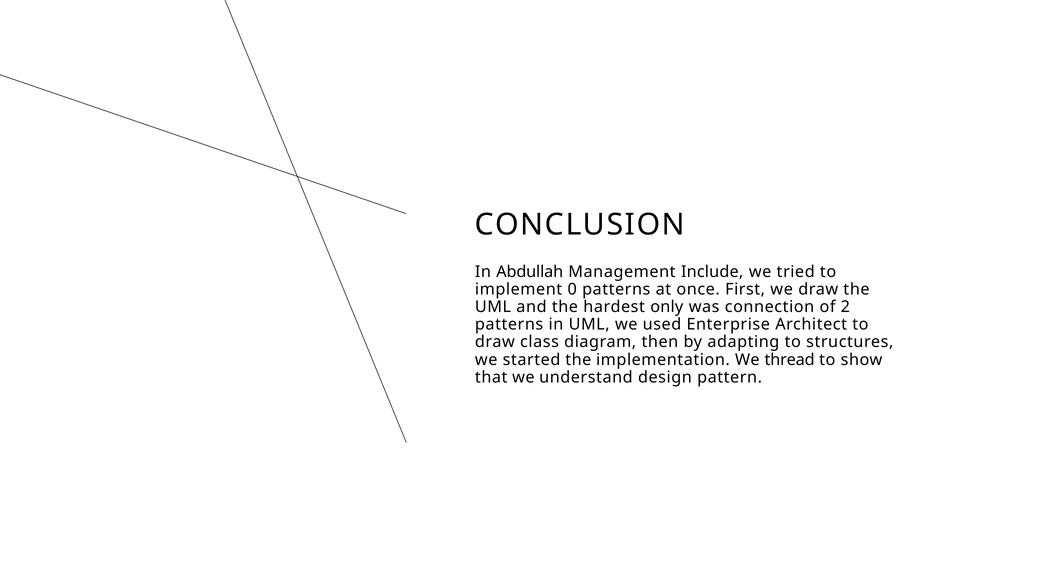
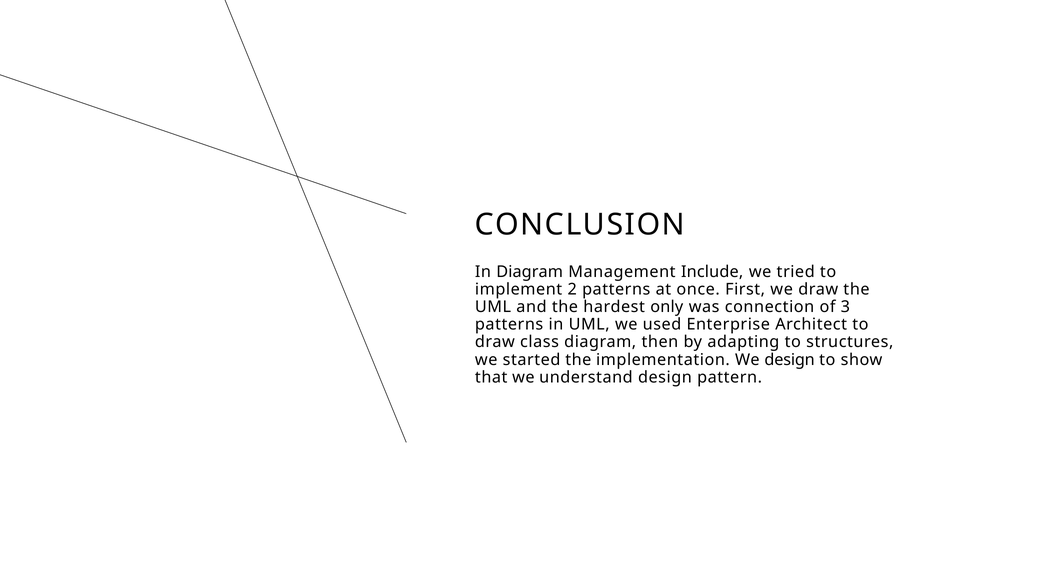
In Abdullah: Abdullah -> Diagram
0: 0 -> 2
2: 2 -> 3
We thread: thread -> design
